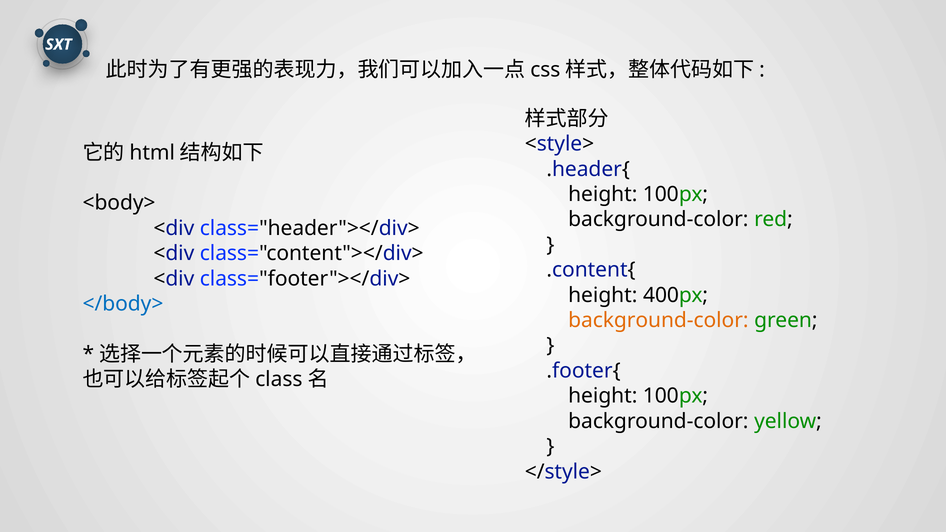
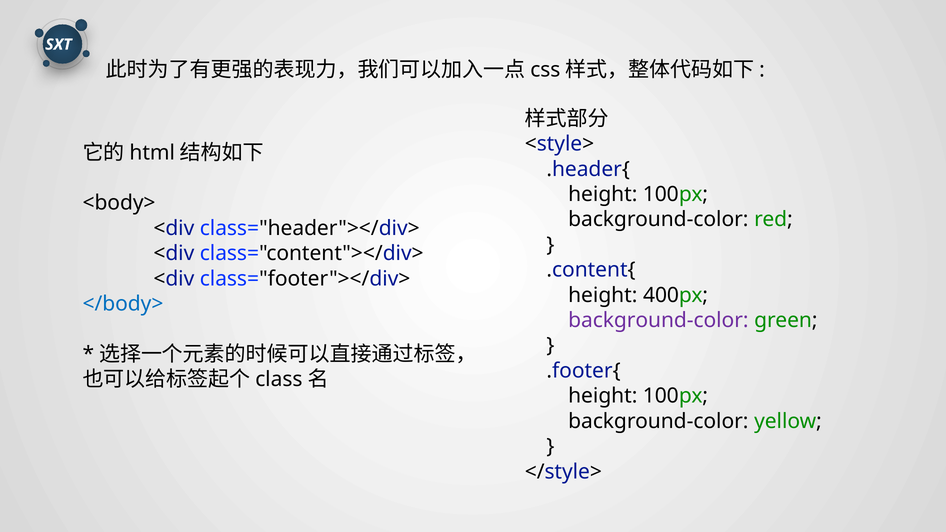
background-color at (658, 320) colour: orange -> purple
